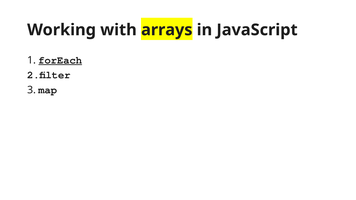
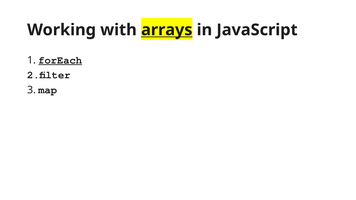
arrays underline: none -> present
